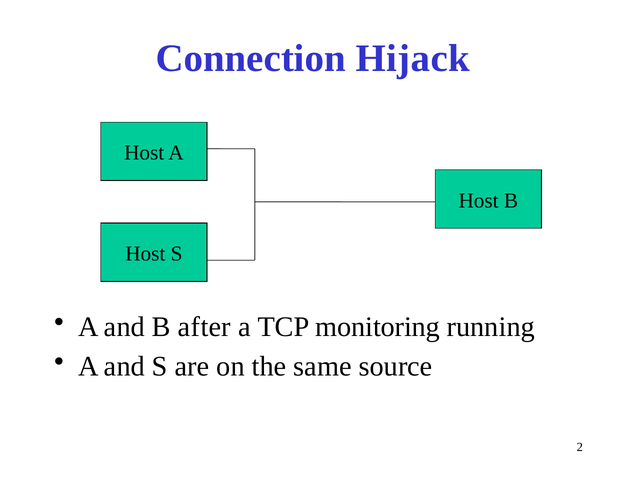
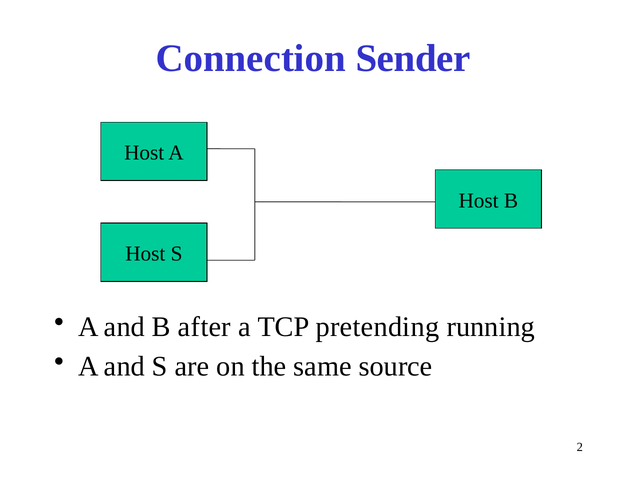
Hijack: Hijack -> Sender
monitoring: monitoring -> pretending
